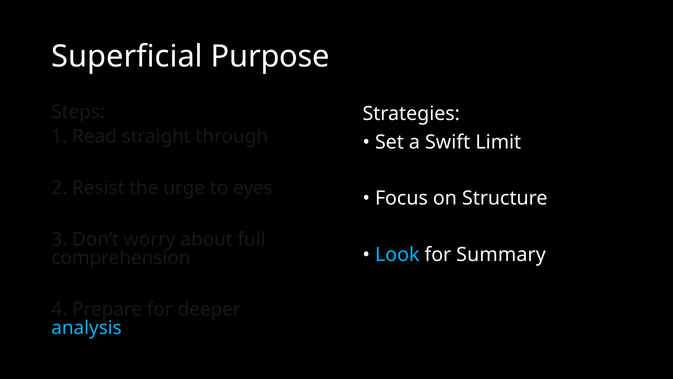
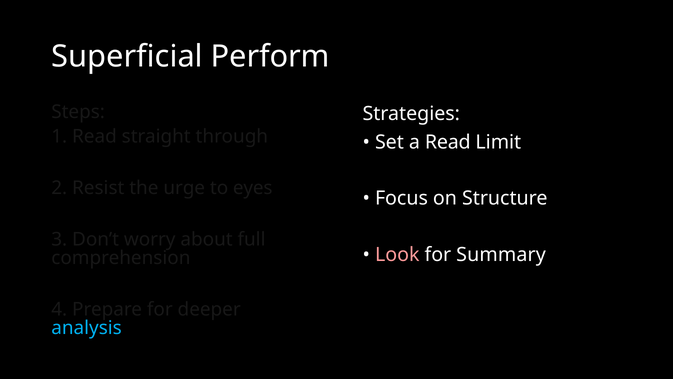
Purpose: Purpose -> Perform
a Swift: Swift -> Read
Look colour: light blue -> pink
